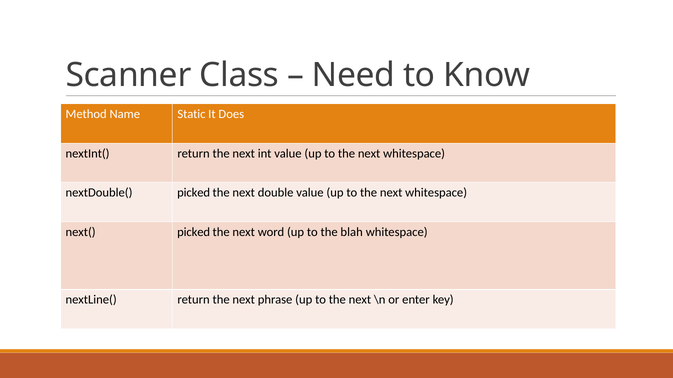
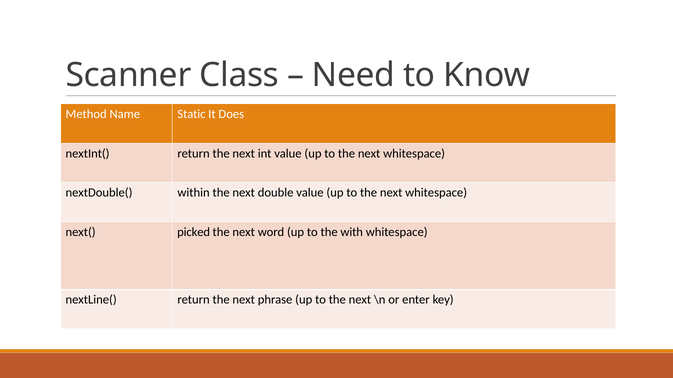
nextDouble( picked: picked -> within
blah: blah -> with
